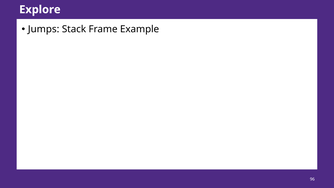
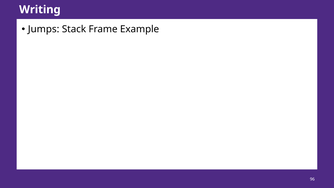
Explore: Explore -> Writing
